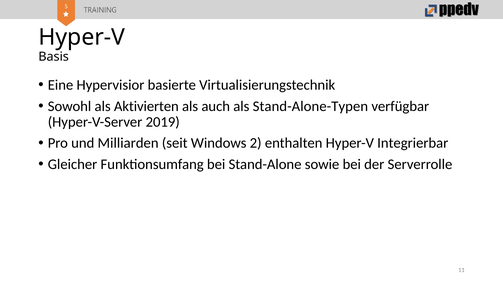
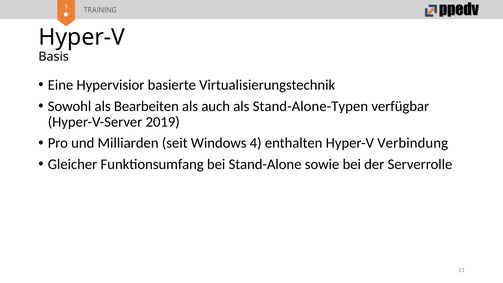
Aktivierten: Aktivierten -> Bearbeiten
2: 2 -> 4
Integrierbar: Integrierbar -> Verbindung
